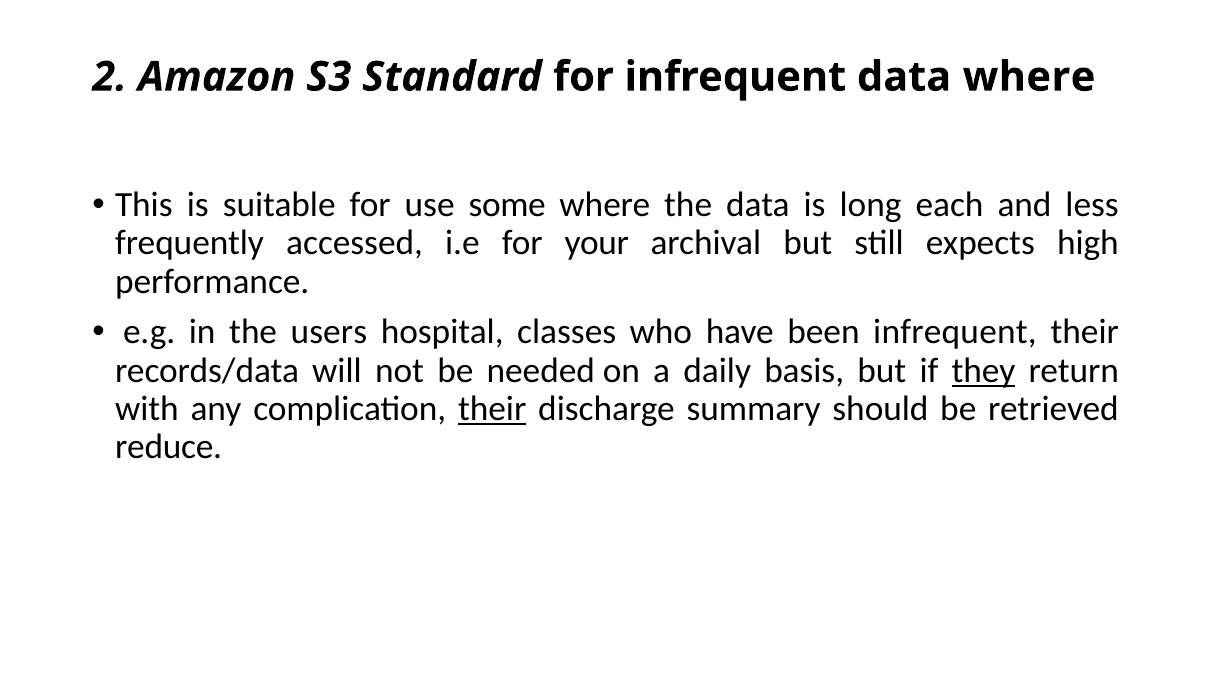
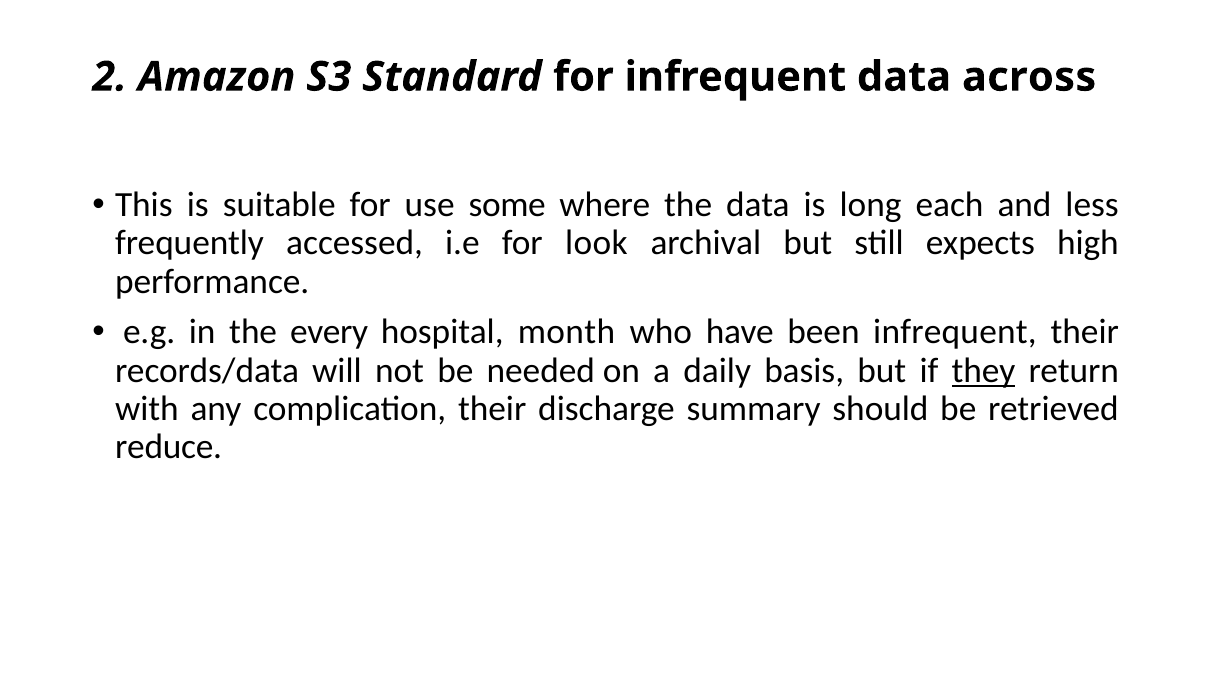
data where: where -> across
your: your -> look
users: users -> every
classes: classes -> month
their at (492, 408) underline: present -> none
